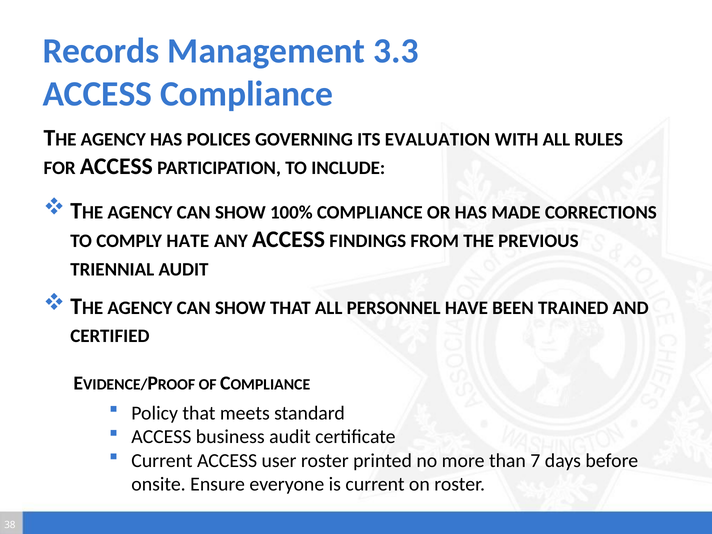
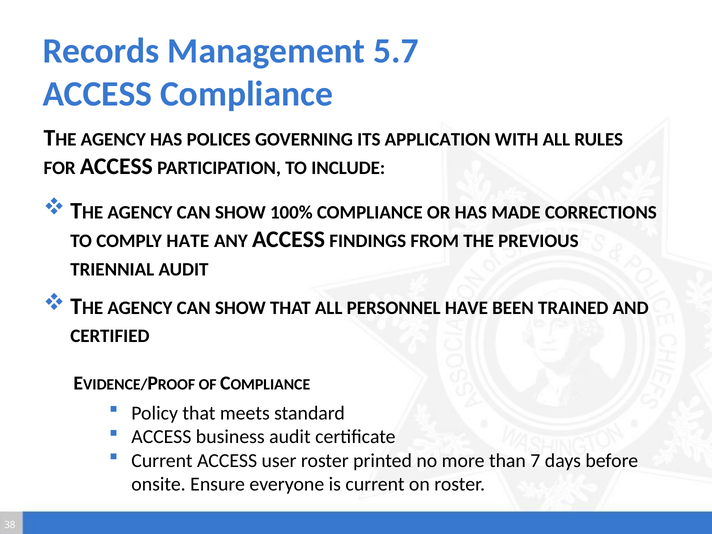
3.3: 3.3 -> 5.7
EVALUATION: EVALUATION -> APPLICATION
